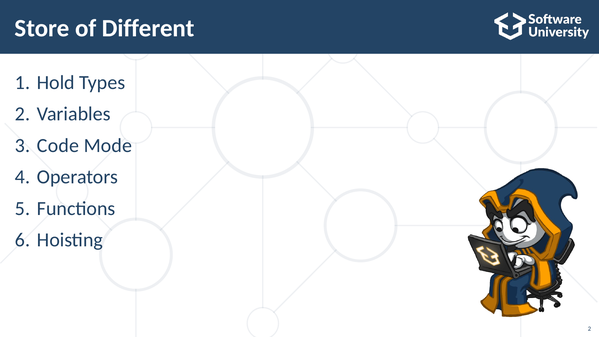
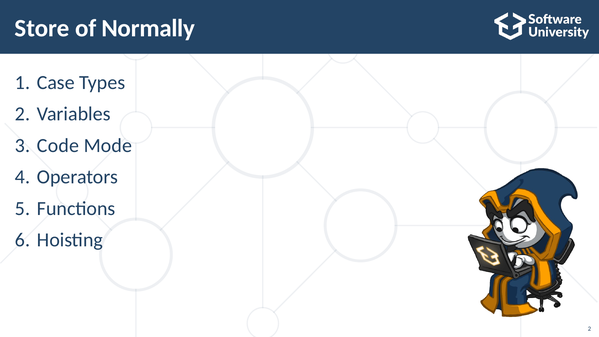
Different: Different -> Normally
Hold: Hold -> Case
